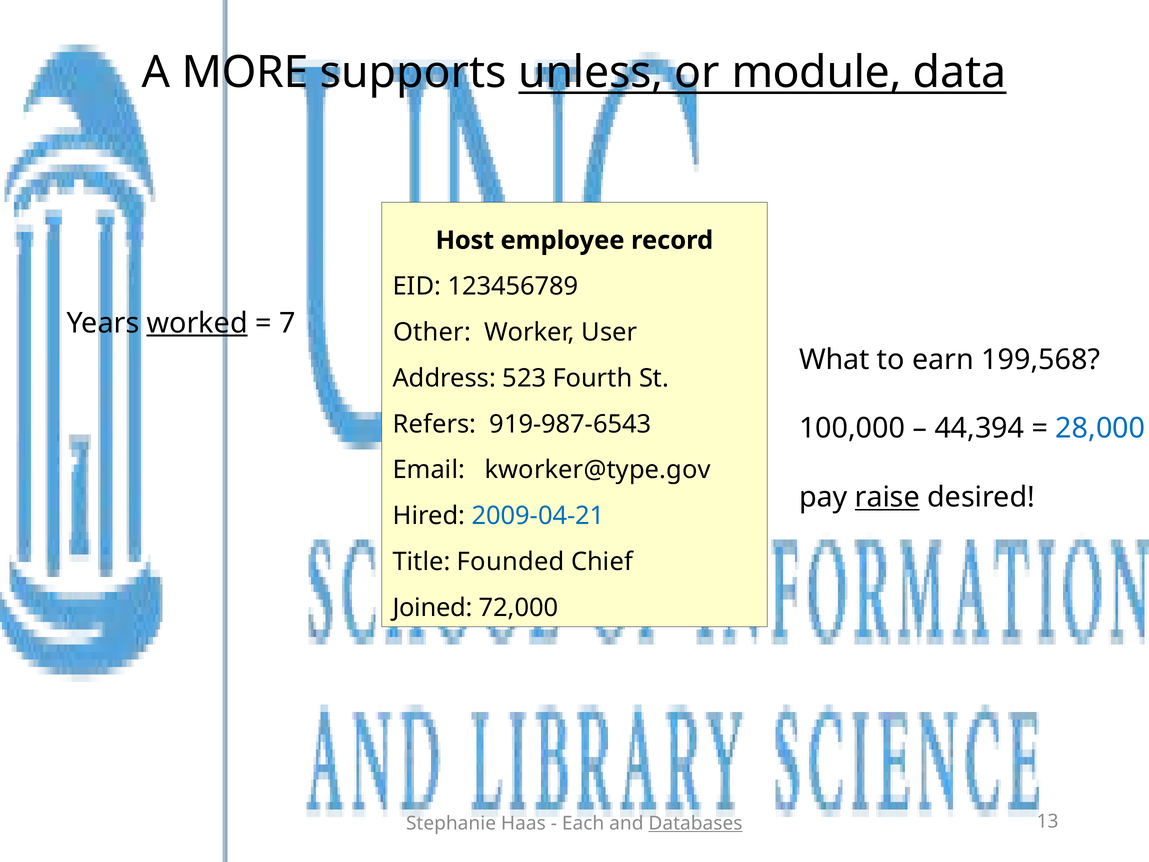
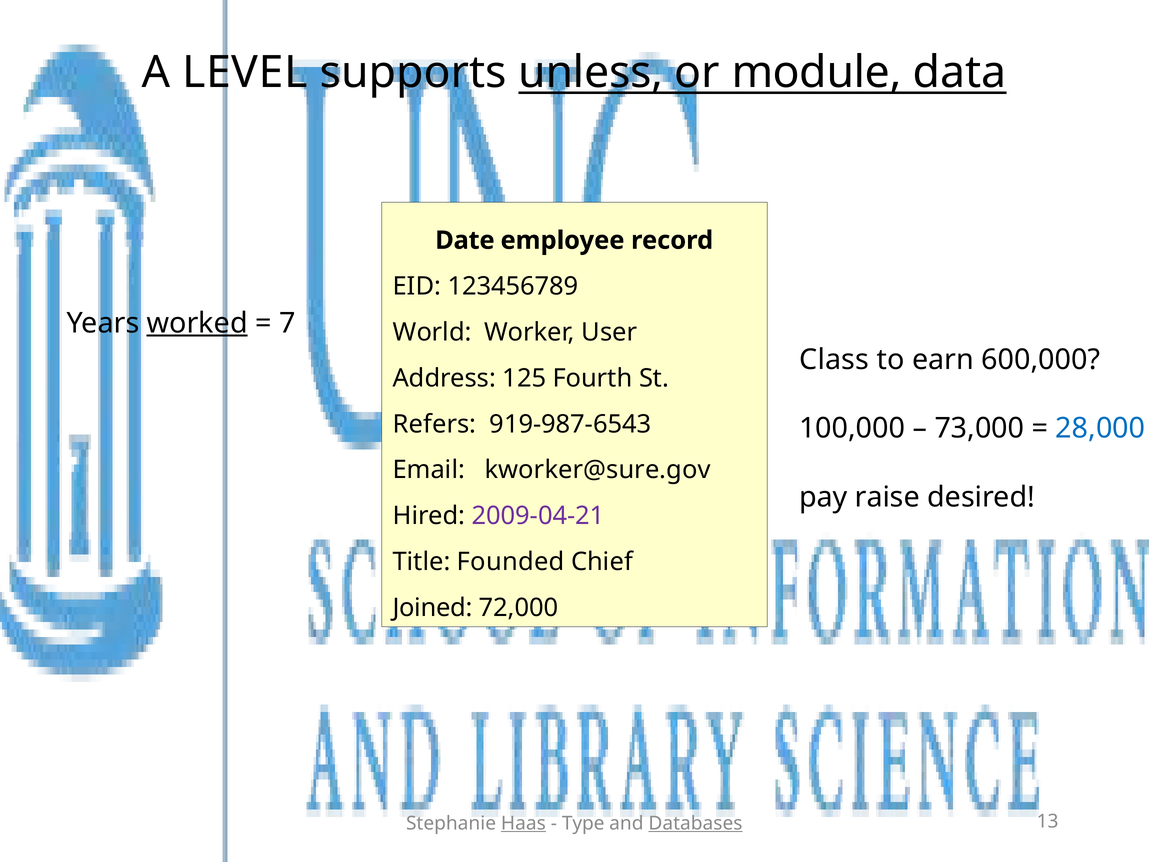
MORE: MORE -> LEVEL
Host: Host -> Date
Other: Other -> World
What: What -> Class
199,568: 199,568 -> 600,000
523: 523 -> 125
44,394: 44,394 -> 73,000
kworker@type.gov: kworker@type.gov -> kworker@sure.gov
raise underline: present -> none
2009-04-21 colour: blue -> purple
Haas underline: none -> present
Each: Each -> Type
